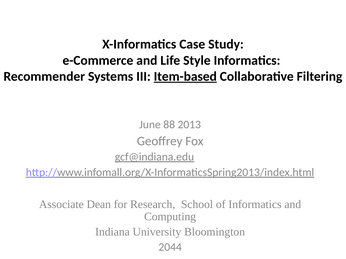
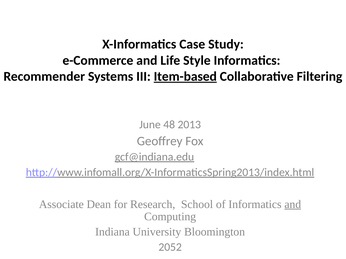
88: 88 -> 48
and at (293, 205) underline: none -> present
2044: 2044 -> 2052
